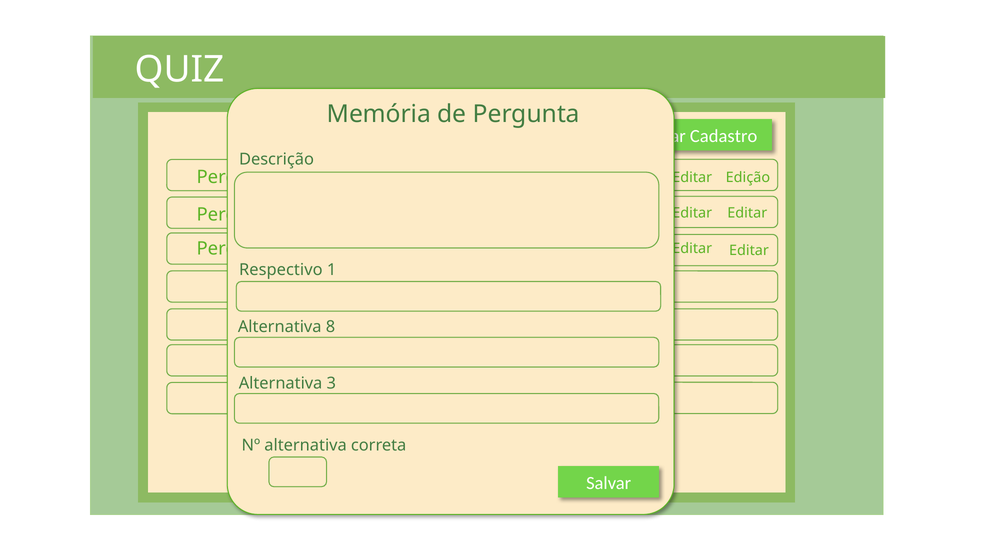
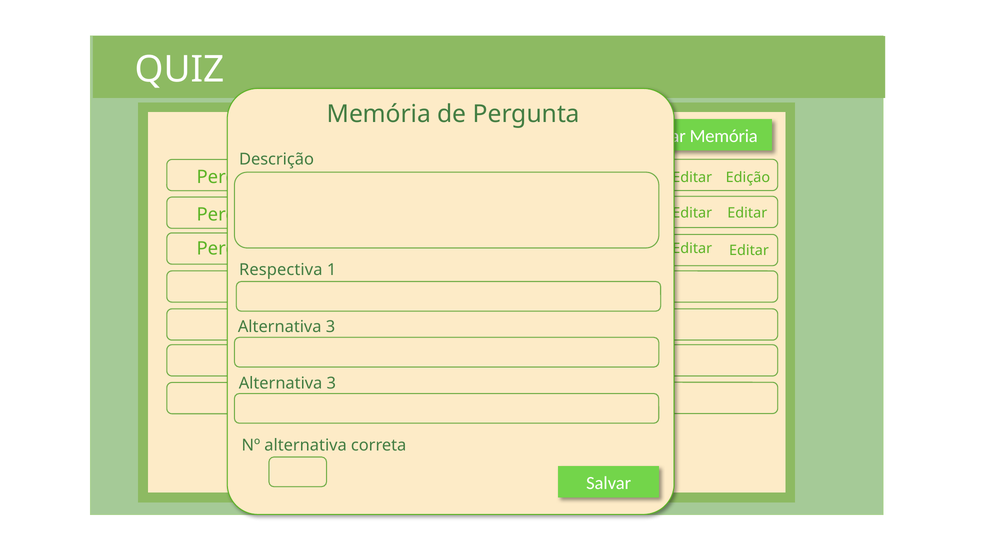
Cadastro at (724, 136): Cadastro -> Memória
Respectivo: Respectivo -> Respectiva
8 at (330, 327): 8 -> 3
